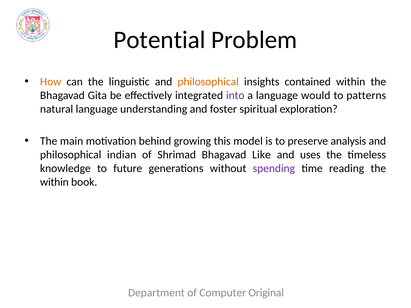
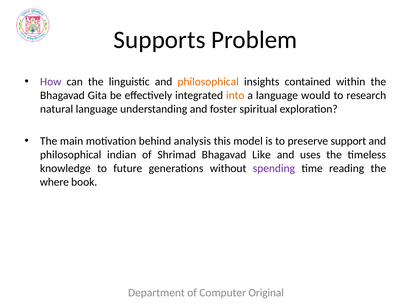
Potential: Potential -> Supports
How colour: orange -> purple
into colour: purple -> orange
patterns: patterns -> research
growing: growing -> analysis
analysis: analysis -> support
within at (54, 182): within -> where
